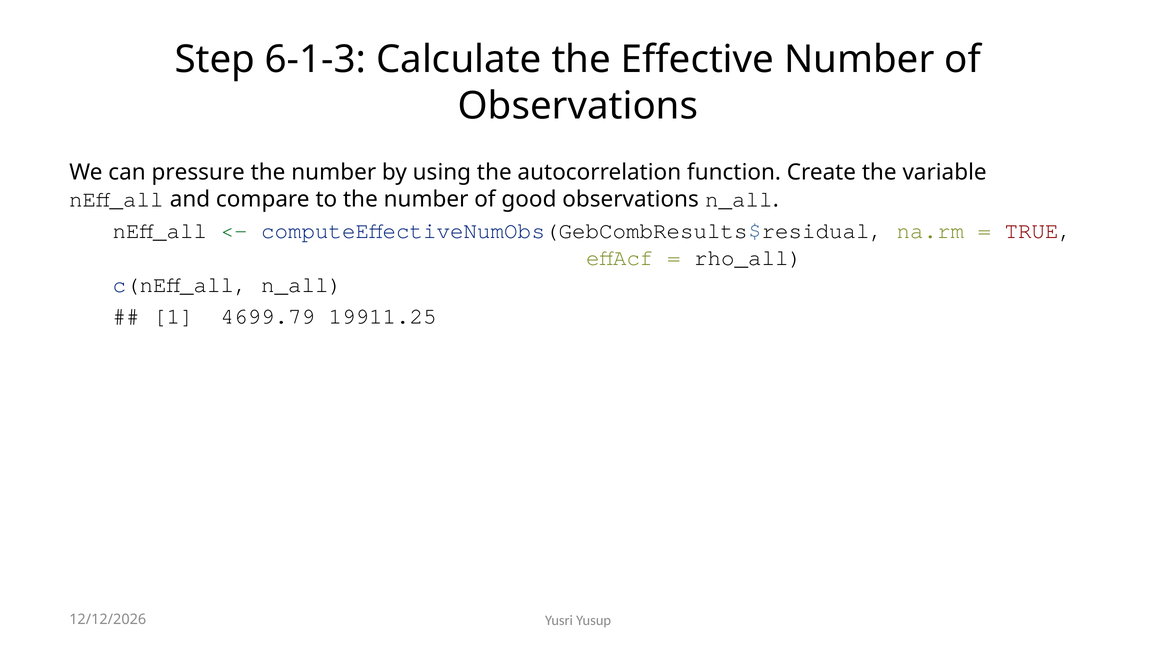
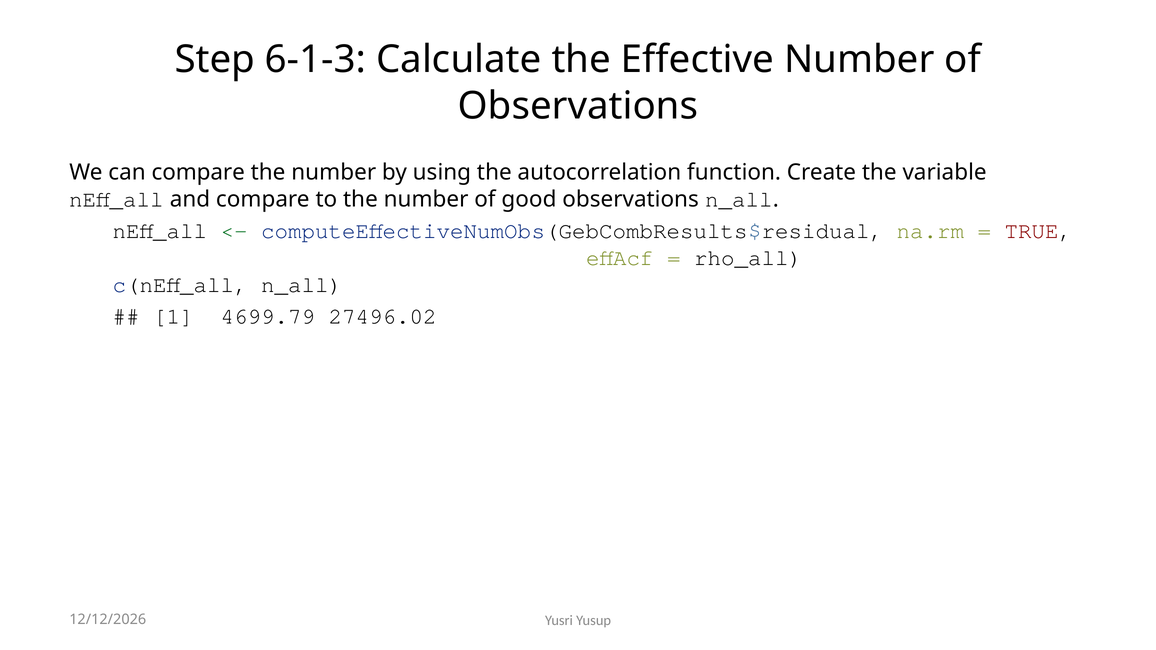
can pressure: pressure -> compare
19911.25: 19911.25 -> 27496.02
